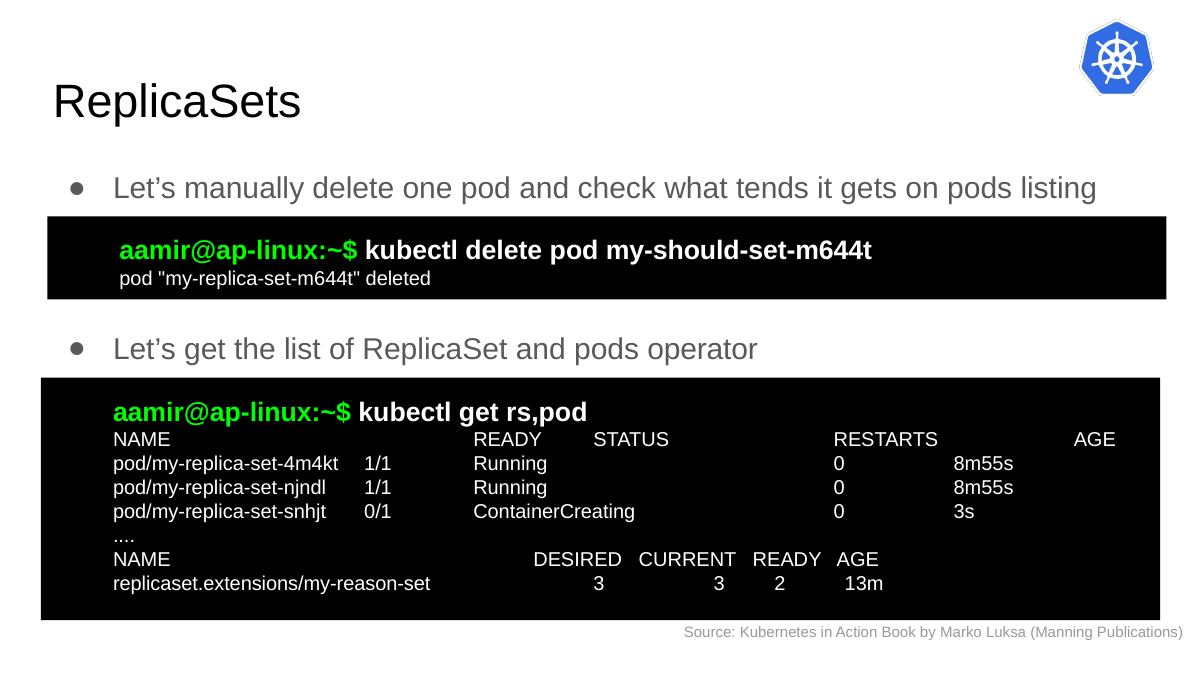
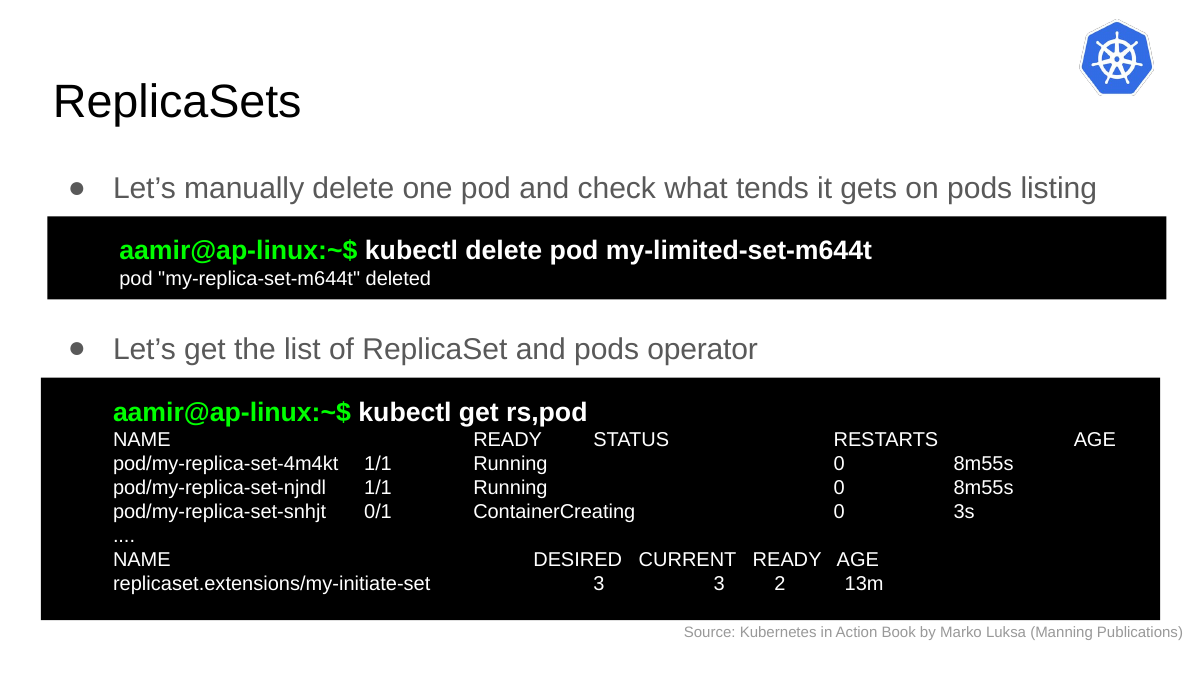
my-should-set-m644t: my-should-set-m644t -> my-limited-set-m644t
replicaset.extensions/my-reason-set: replicaset.extensions/my-reason-set -> replicaset.extensions/my-initiate-set
